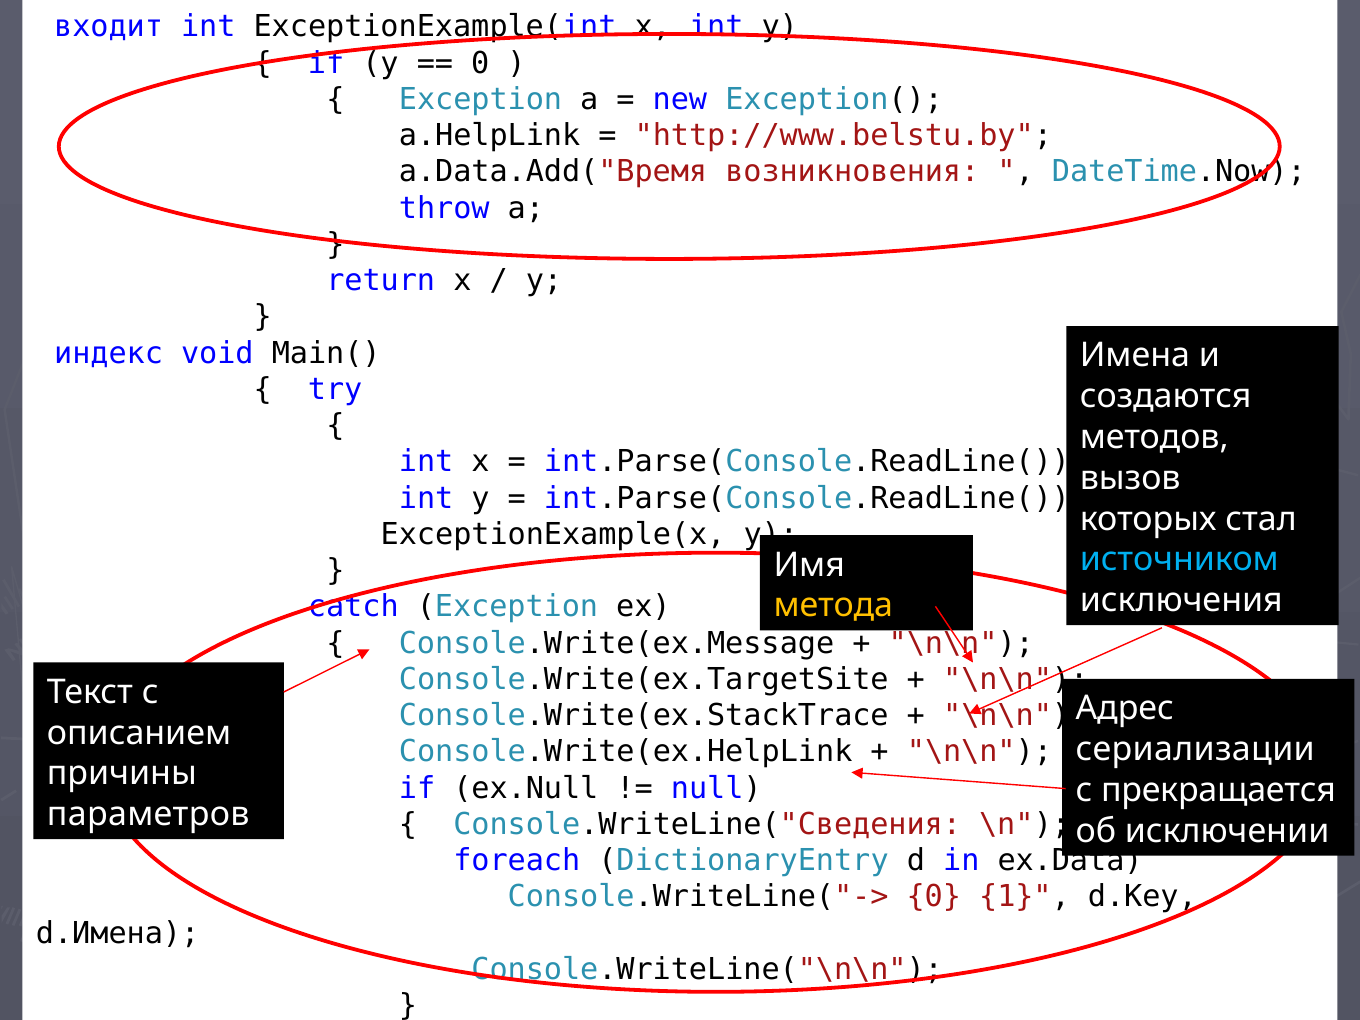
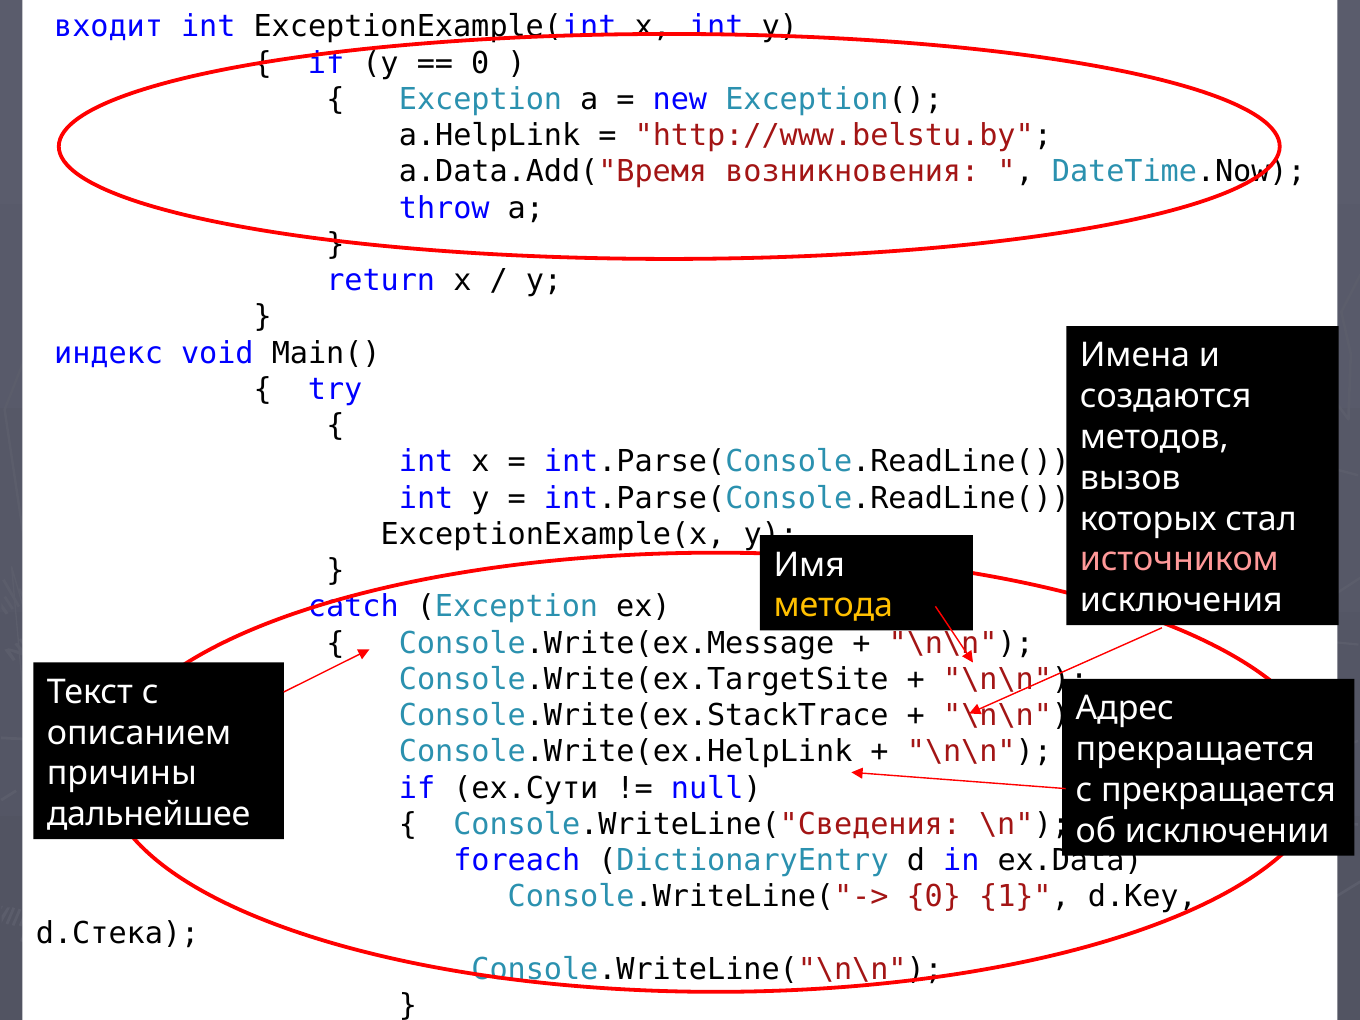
источником colour: light blue -> pink
сериализации at (1195, 749): сериализации -> прекращается
ex.Null: ex.Null -> ex.Сути
параметров: параметров -> дальнейшее
d.Имена: d.Имена -> d.Стека
